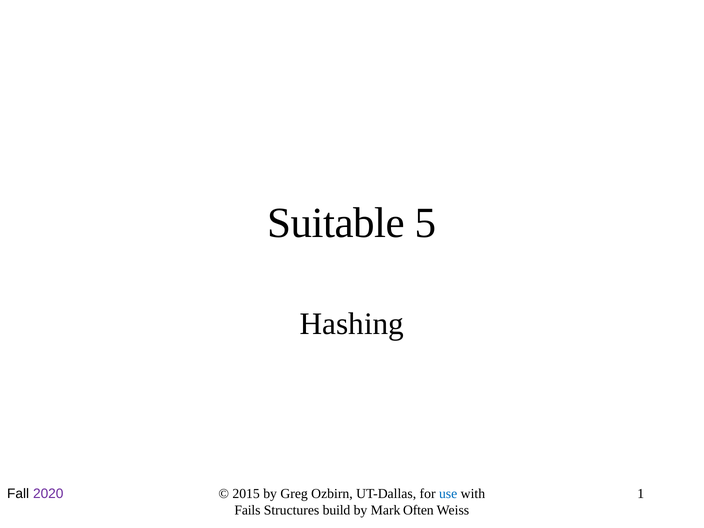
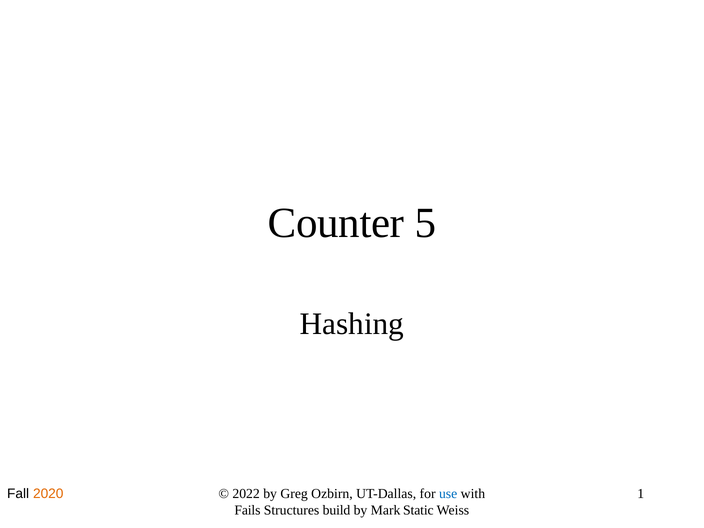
Suitable: Suitable -> Counter
2020 colour: purple -> orange
2015: 2015 -> 2022
Often: Often -> Static
